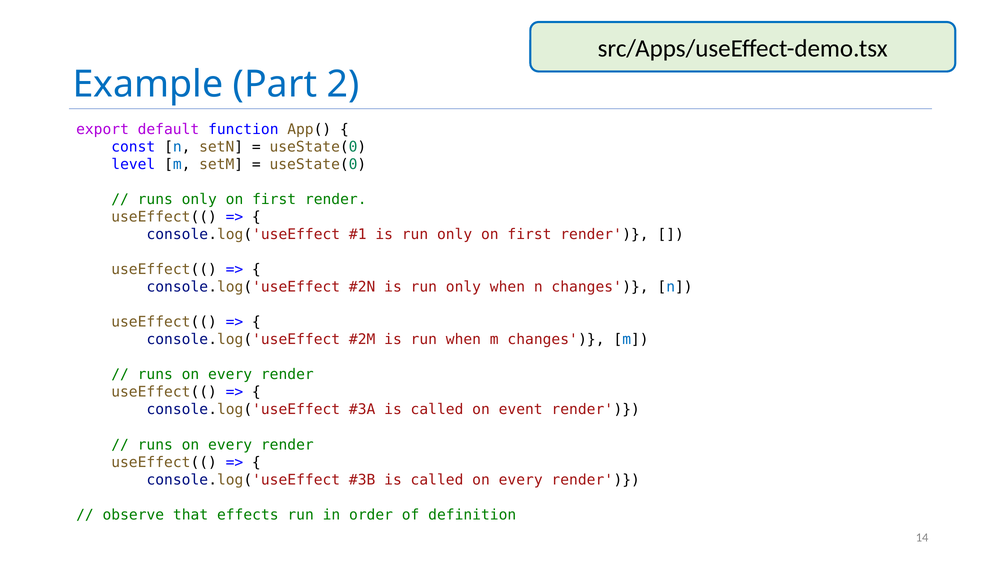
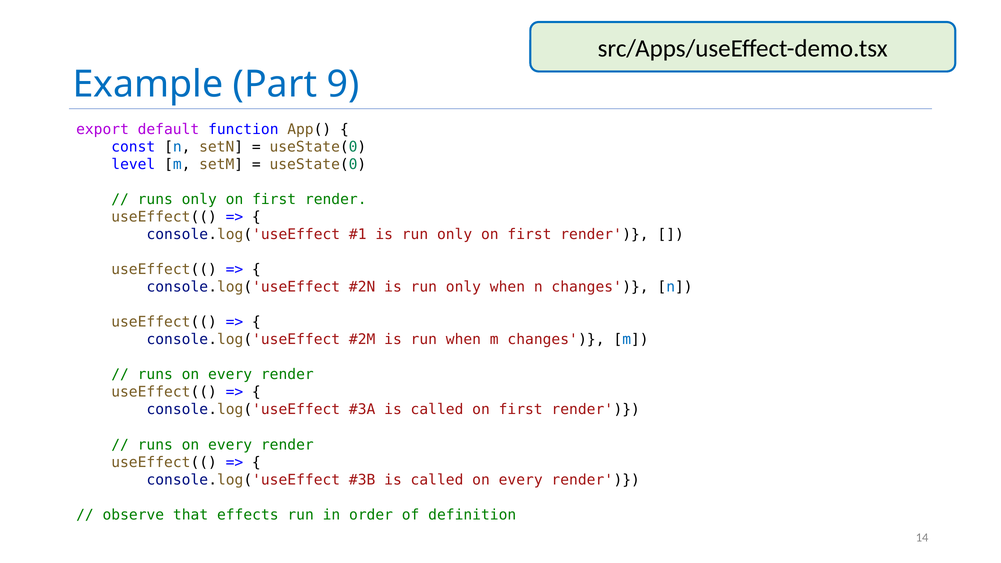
2: 2 -> 9
called on event: event -> first
